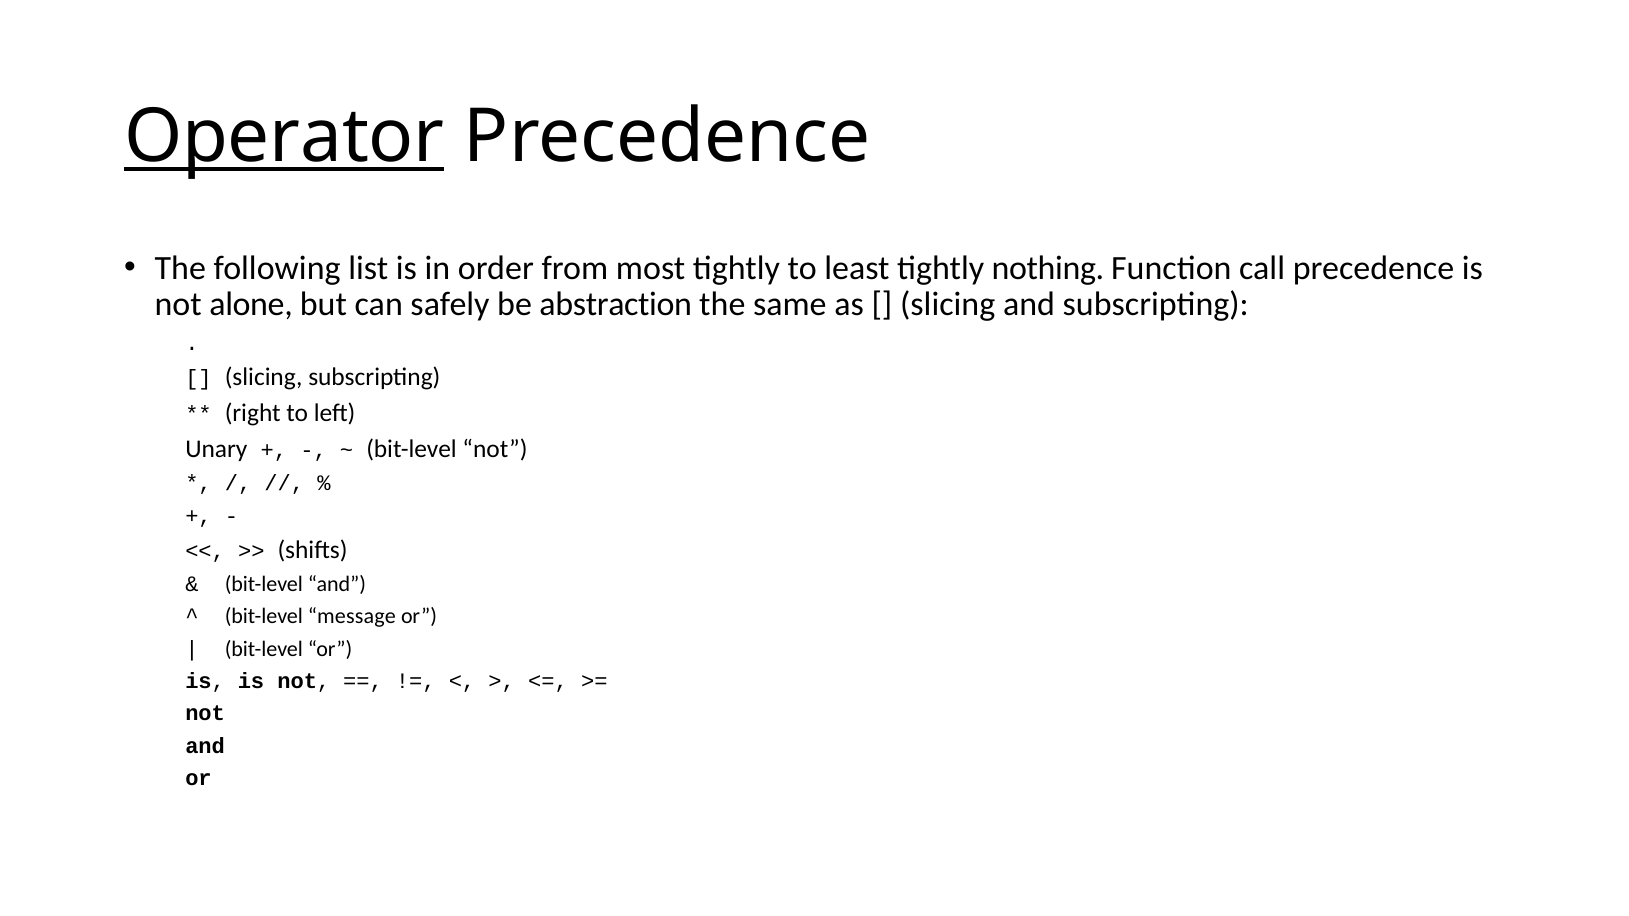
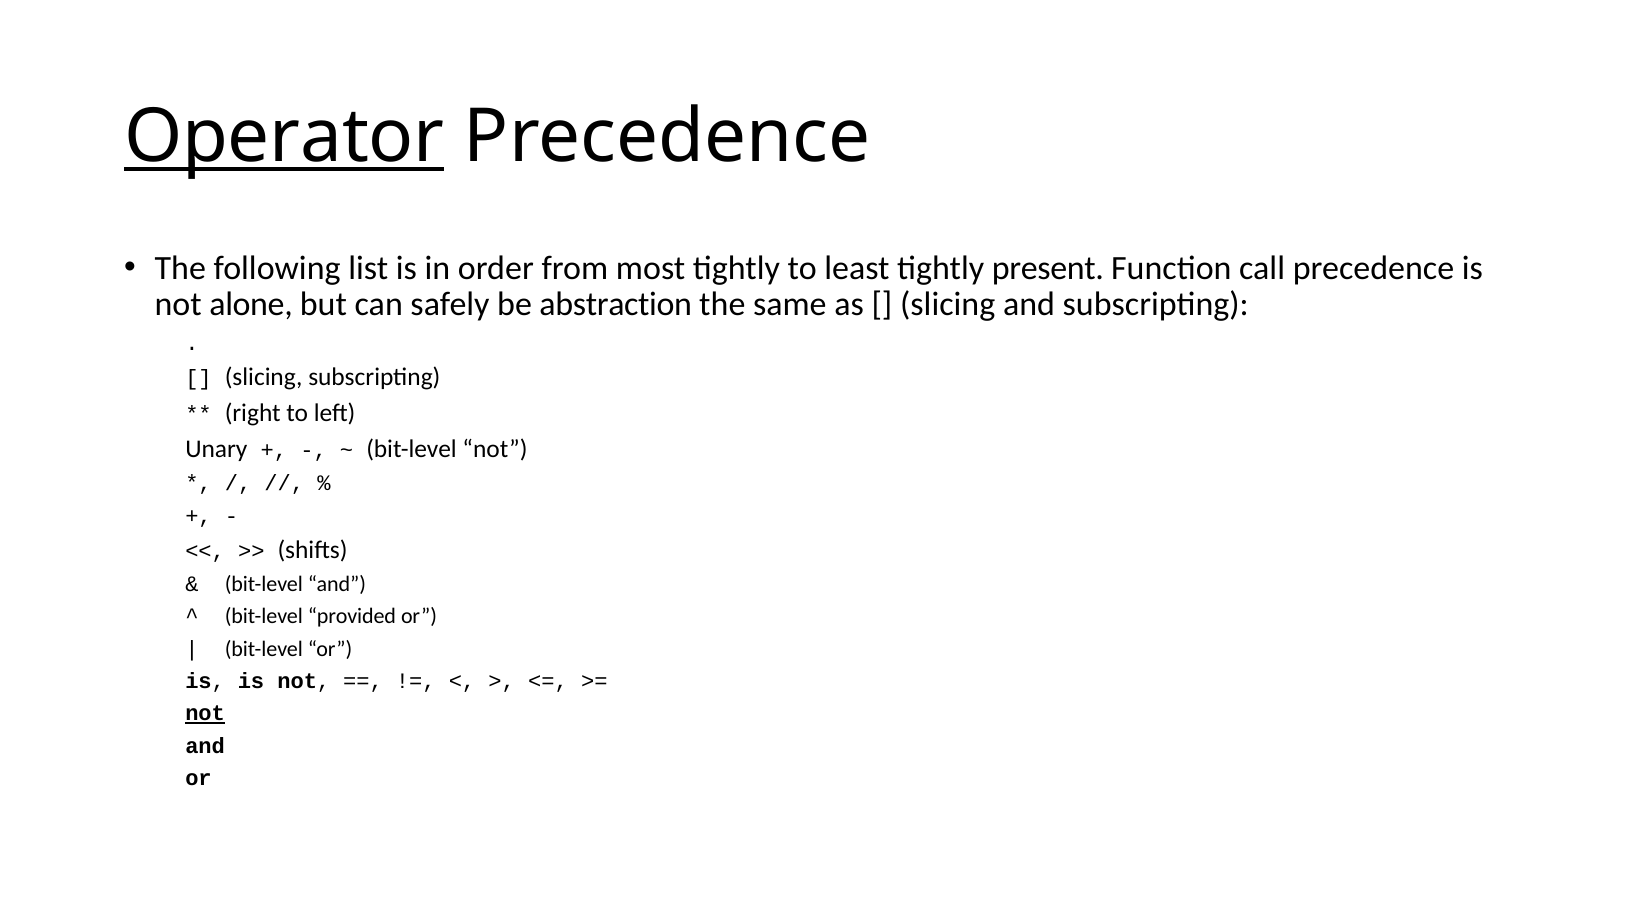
nothing: nothing -> present
message: message -> provided
not at (205, 714) underline: none -> present
